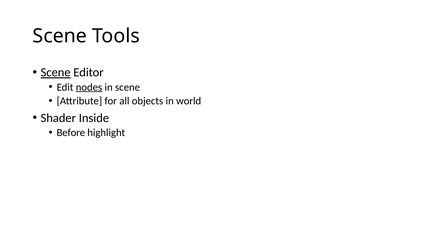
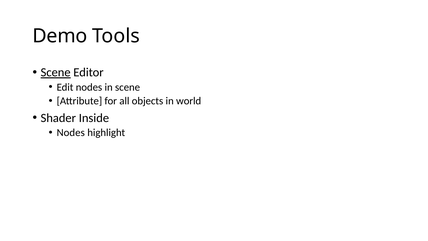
Scene at (60, 36): Scene -> Demo
nodes at (89, 87) underline: present -> none
Before at (71, 133): Before -> Nodes
